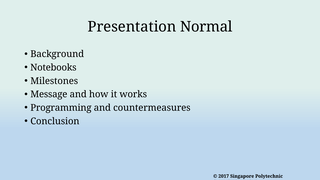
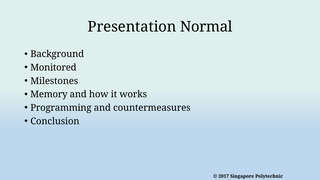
Notebooks: Notebooks -> Monitored
Message: Message -> Memory
